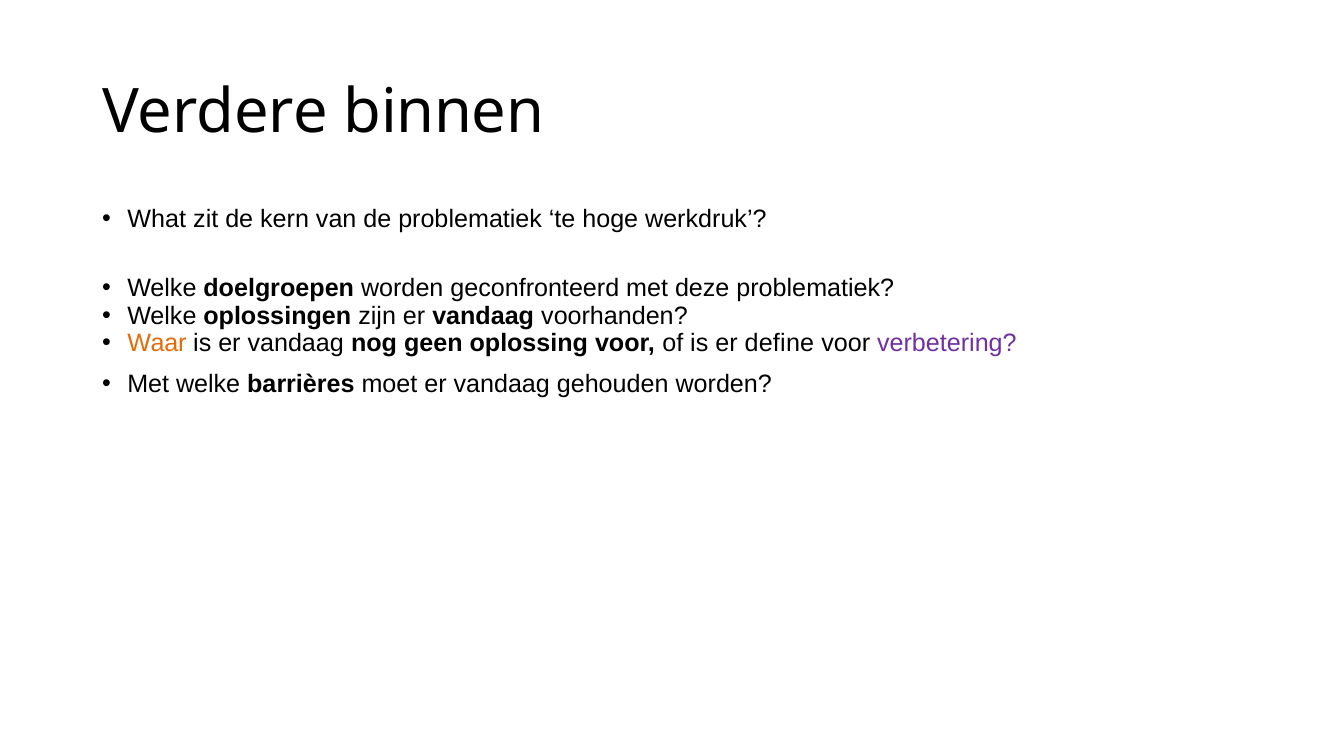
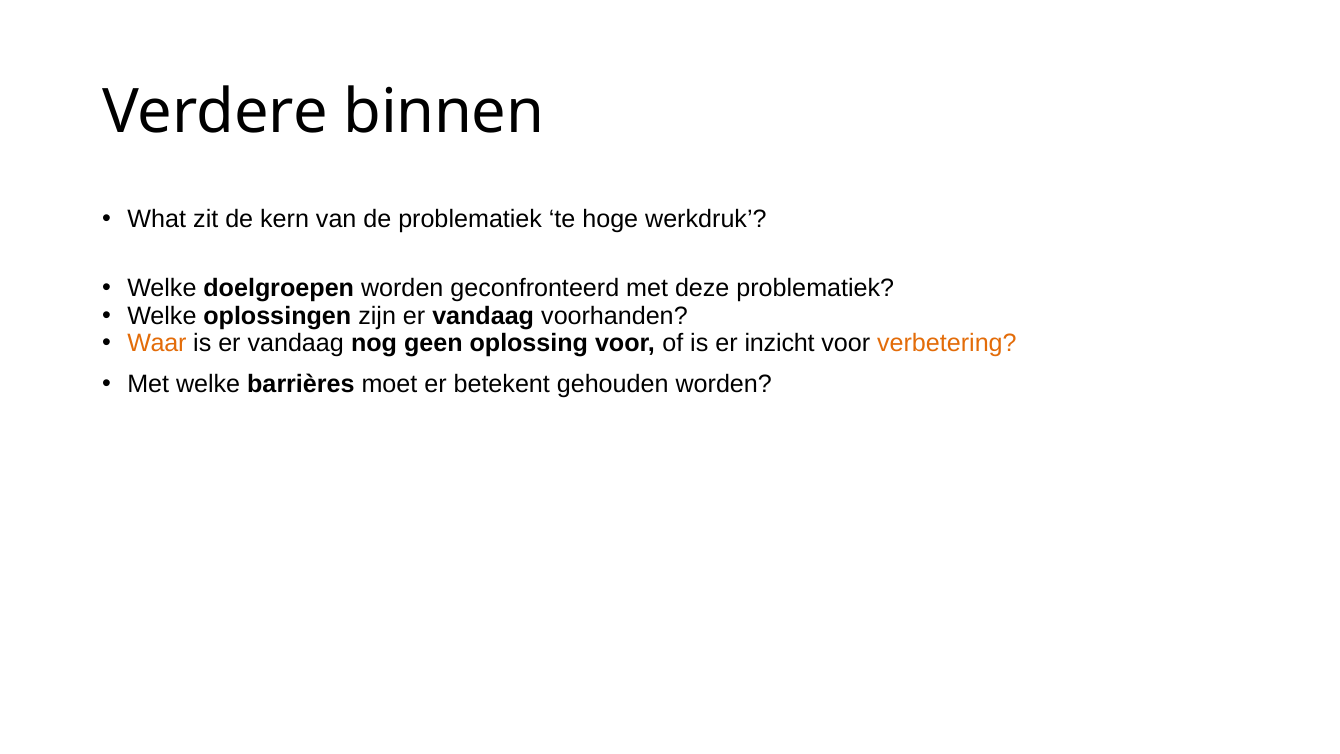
define: define -> inzicht
verbetering colour: purple -> orange
moet er vandaag: vandaag -> betekent
